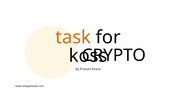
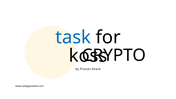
task colour: orange -> blue
